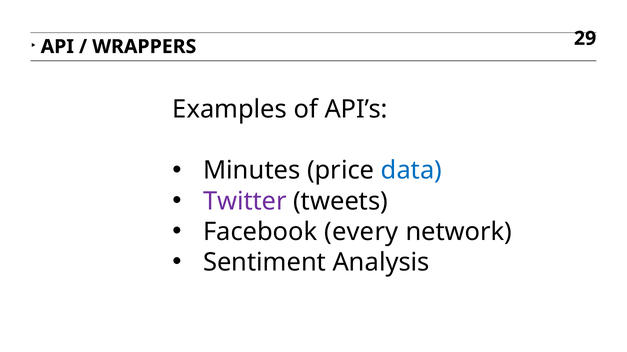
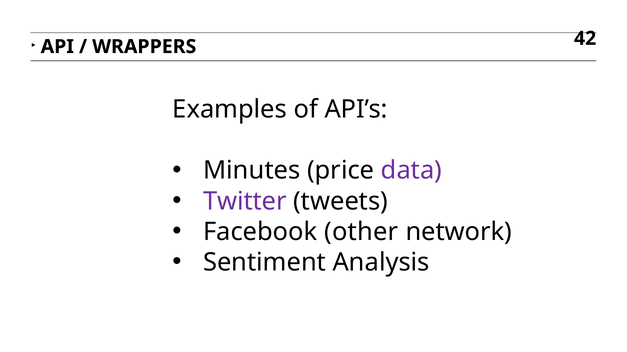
29: 29 -> 42
data colour: blue -> purple
every: every -> other
